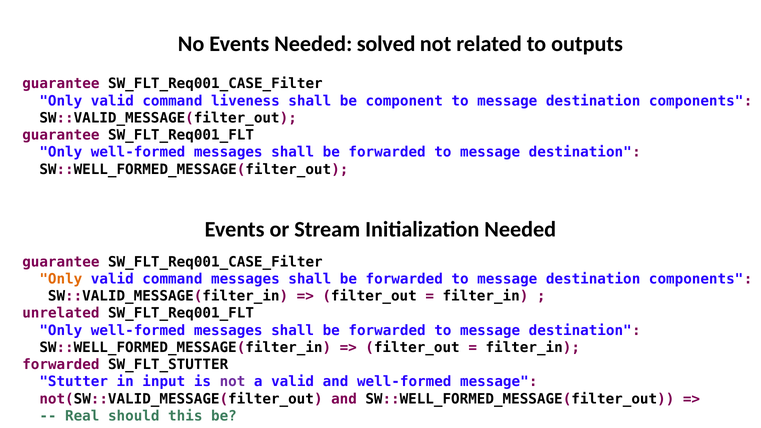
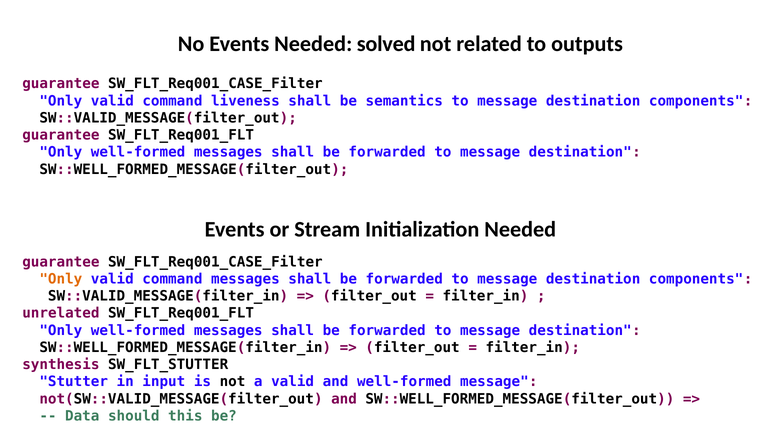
component: component -> semantics
forwarded at (61, 365): forwarded -> synthesis
not at (233, 382) colour: purple -> black
Real: Real -> Data
